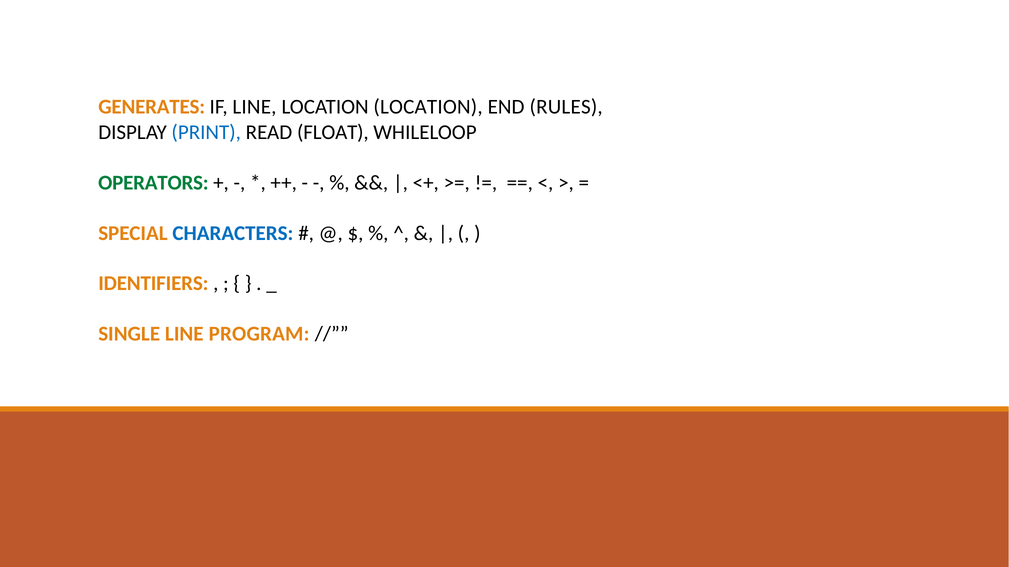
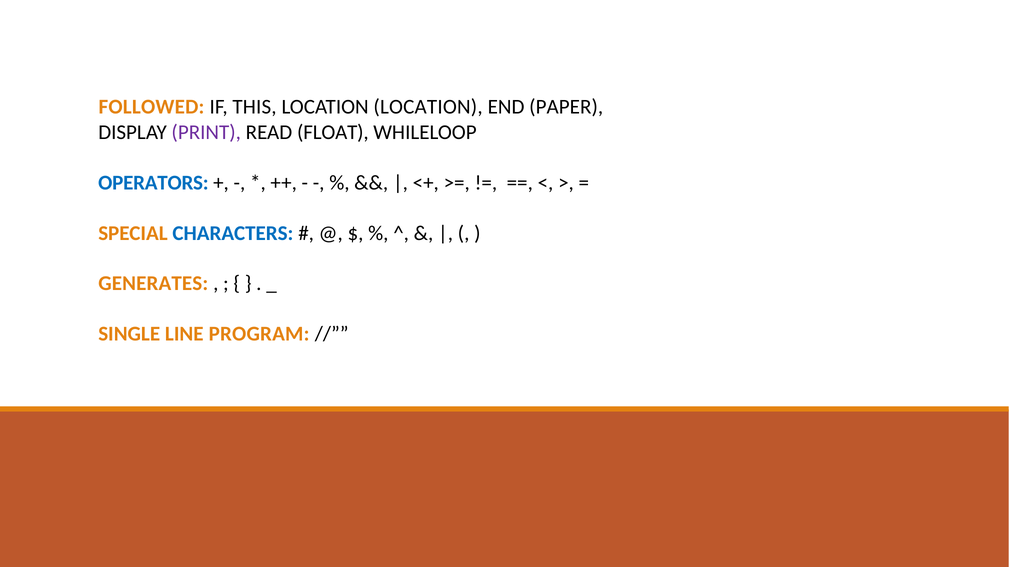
GENERATES: GENERATES -> FOLLOWED
IF LINE: LINE -> THIS
RULES: RULES -> PAPER
PRINT colour: blue -> purple
OPERATORS colour: green -> blue
IDENTIFIERS: IDENTIFIERS -> GENERATES
